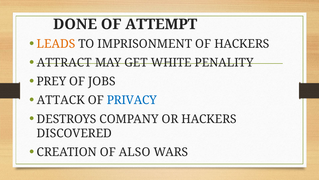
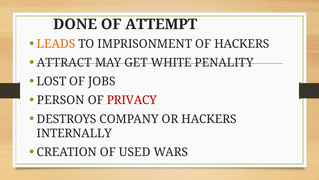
PREY: PREY -> LOST
ATTACK: ATTACK -> PERSON
PRIVACY colour: blue -> red
DISCOVERED: DISCOVERED -> INTERNALLY
ALSO: ALSO -> USED
